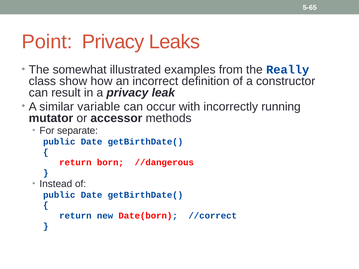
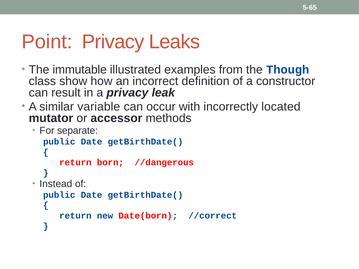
somewhat: somewhat -> immutable
Really: Really -> Though
running: running -> located
